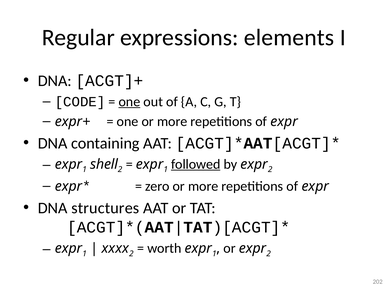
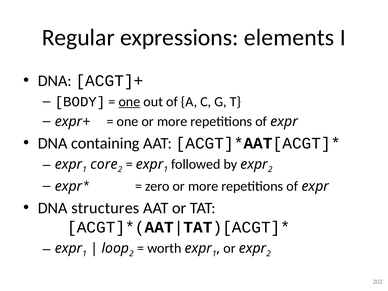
CODE: CODE -> BODY
shell: shell -> core
followed underline: present -> none
xxxx: xxxx -> loop
